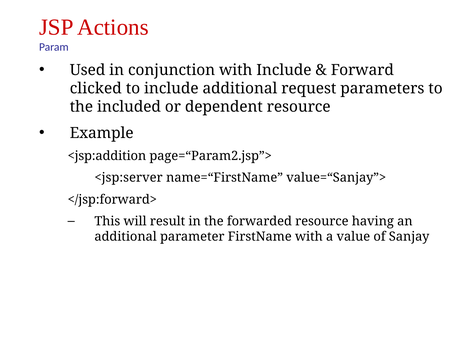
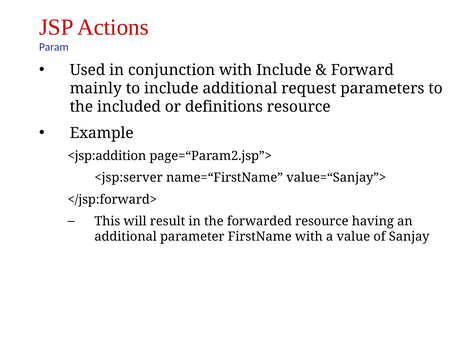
clicked: clicked -> mainly
dependent: dependent -> definitions
